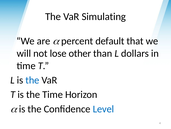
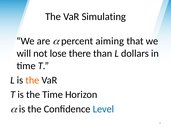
default: default -> aiming
other: other -> there
the at (32, 80) colour: blue -> orange
